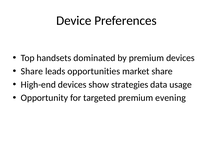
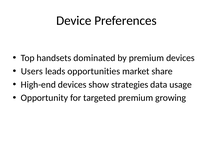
Share at (32, 71): Share -> Users
evening: evening -> growing
